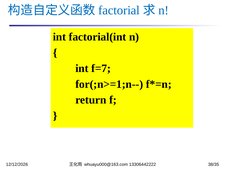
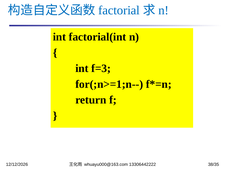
f=7: f=7 -> f=3
